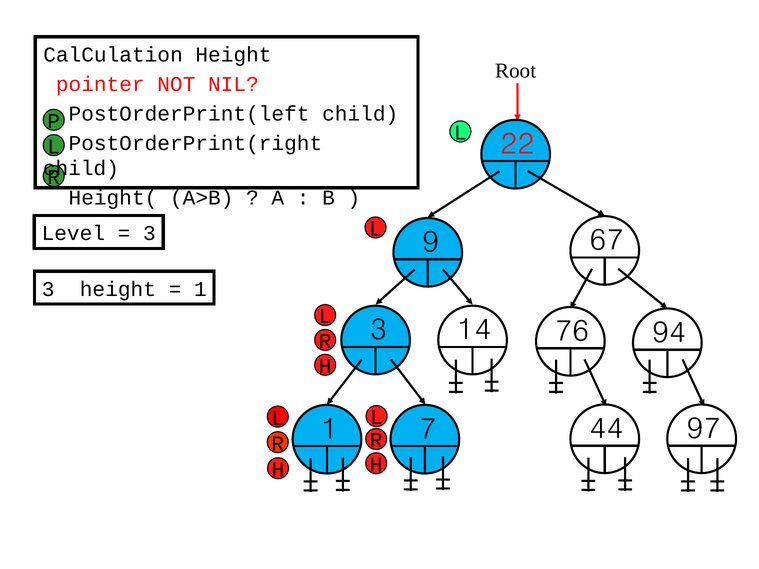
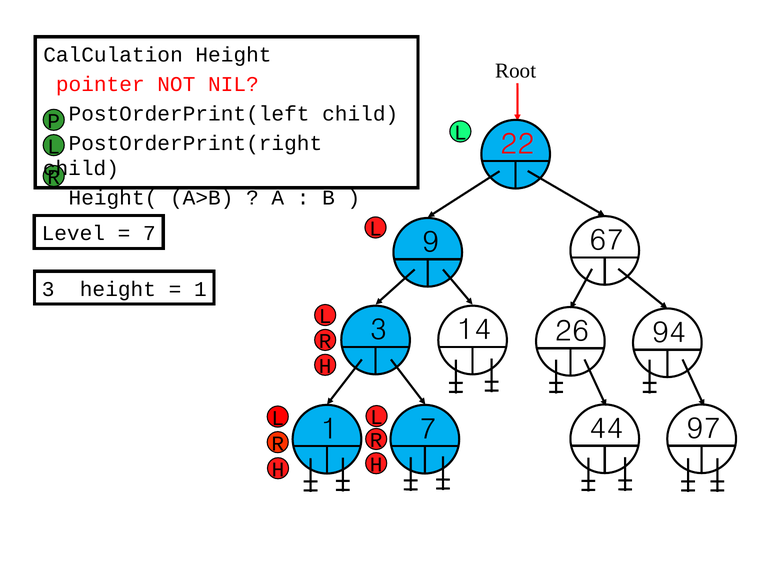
3 at (149, 234): 3 -> 7
76: 76 -> 26
